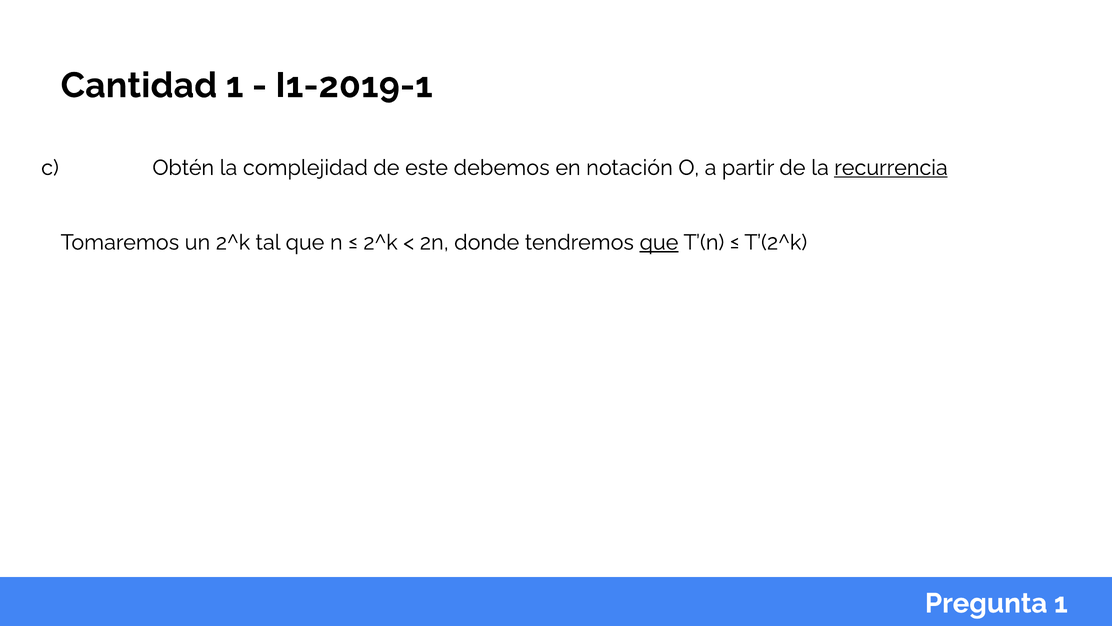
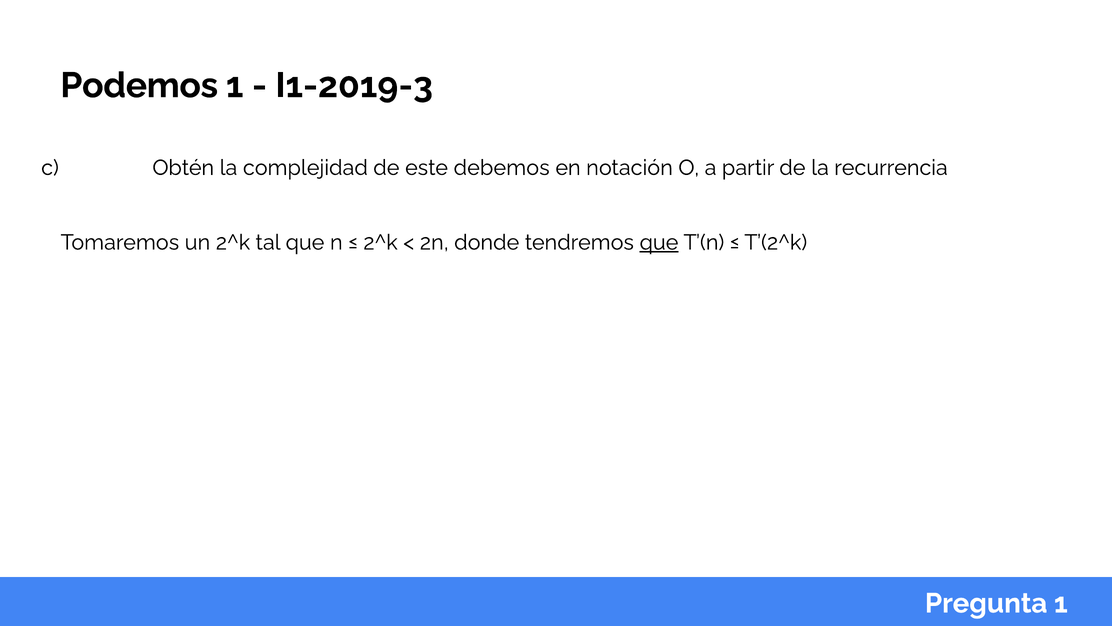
Cantidad: Cantidad -> Podemos
I1-2019-1: I1-2019-1 -> I1-2019-3
recurrencia underline: present -> none
